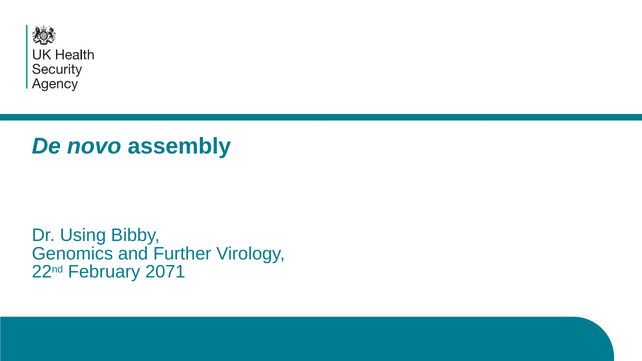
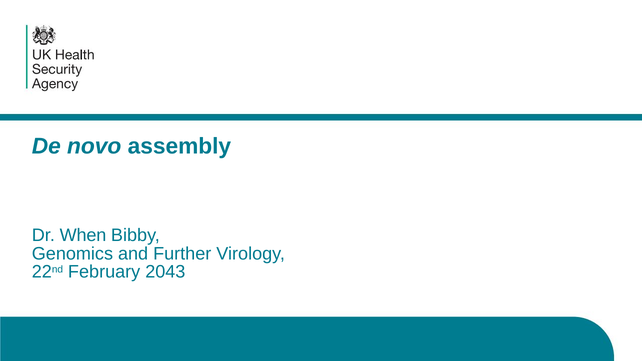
Using: Using -> When
2071: 2071 -> 2043
